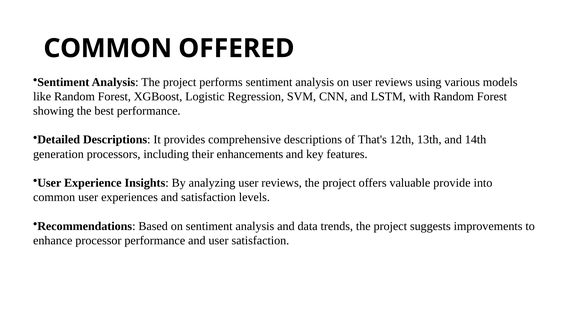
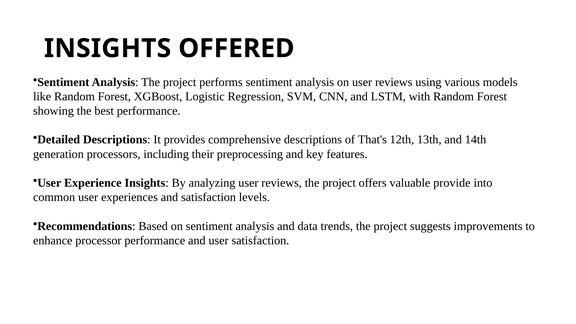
COMMON at (108, 48): COMMON -> INSIGHTS
enhancements: enhancements -> preprocessing
